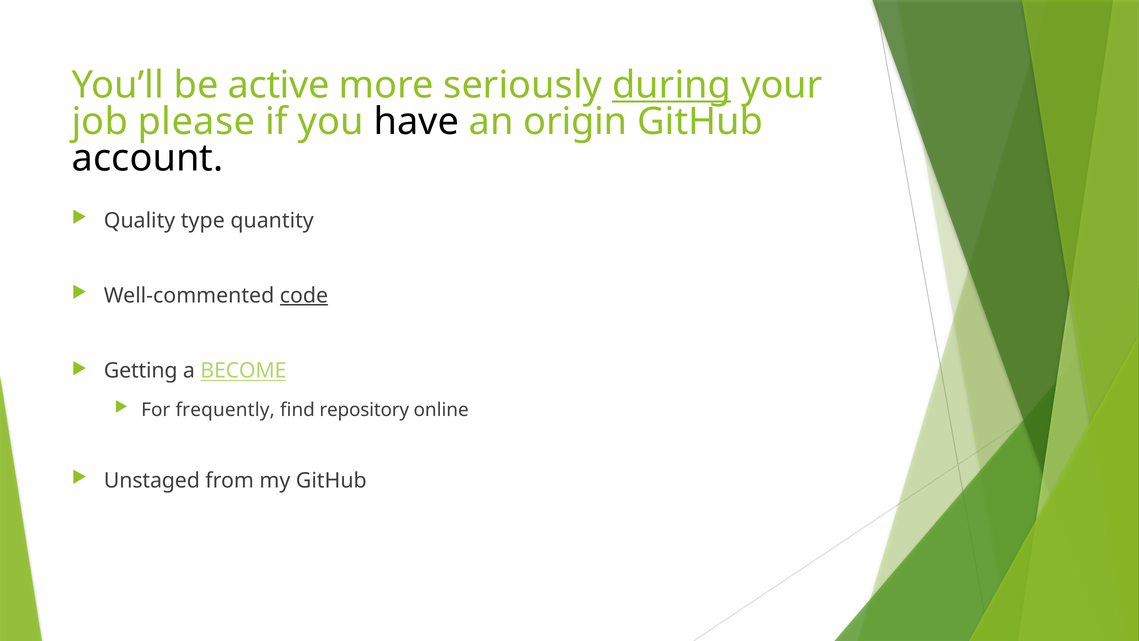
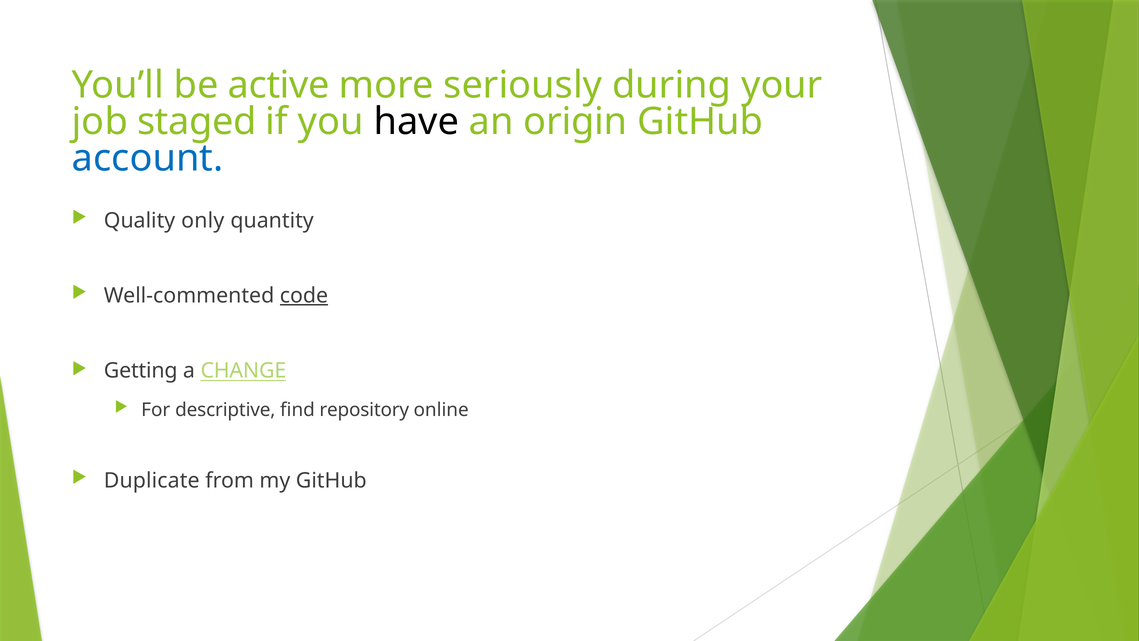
during underline: present -> none
please: please -> staged
account colour: black -> blue
type: type -> only
BECOME: BECOME -> CHANGE
frequently: frequently -> descriptive
Unstaged: Unstaged -> Duplicate
